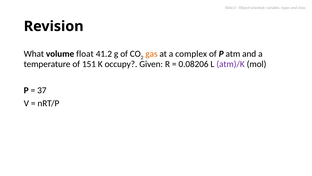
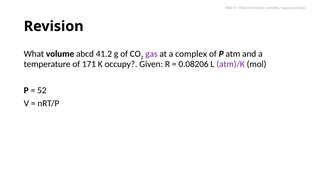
float: float -> abcd
gas colour: orange -> purple
151: 151 -> 171
37: 37 -> 52
